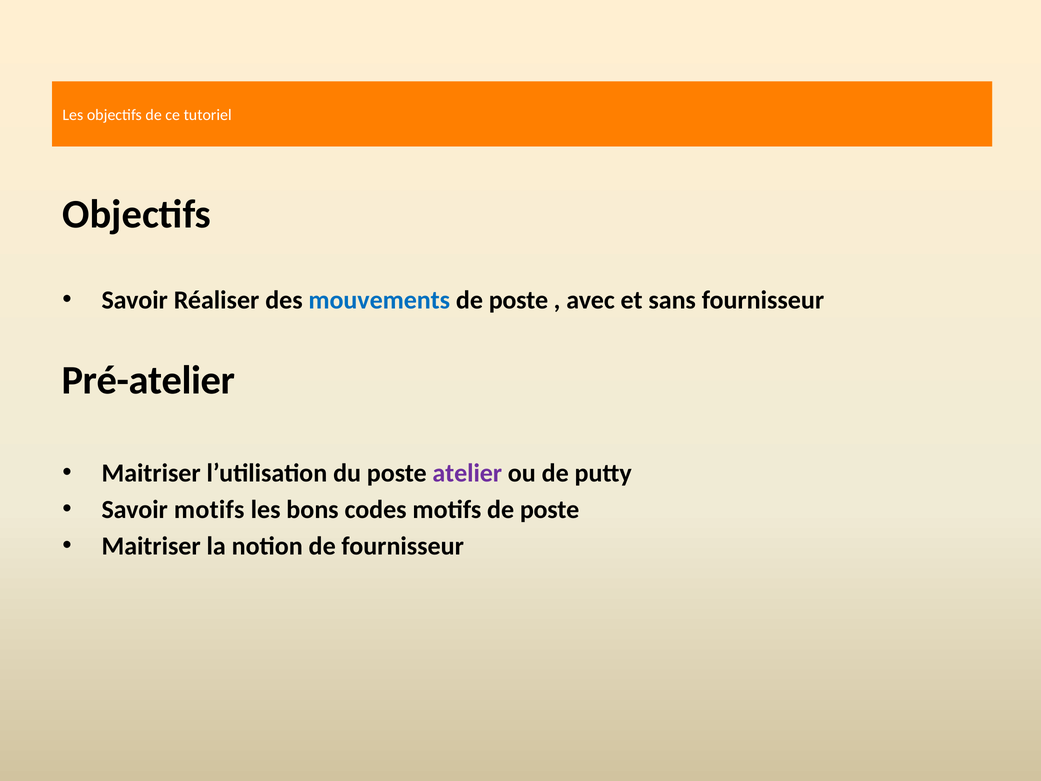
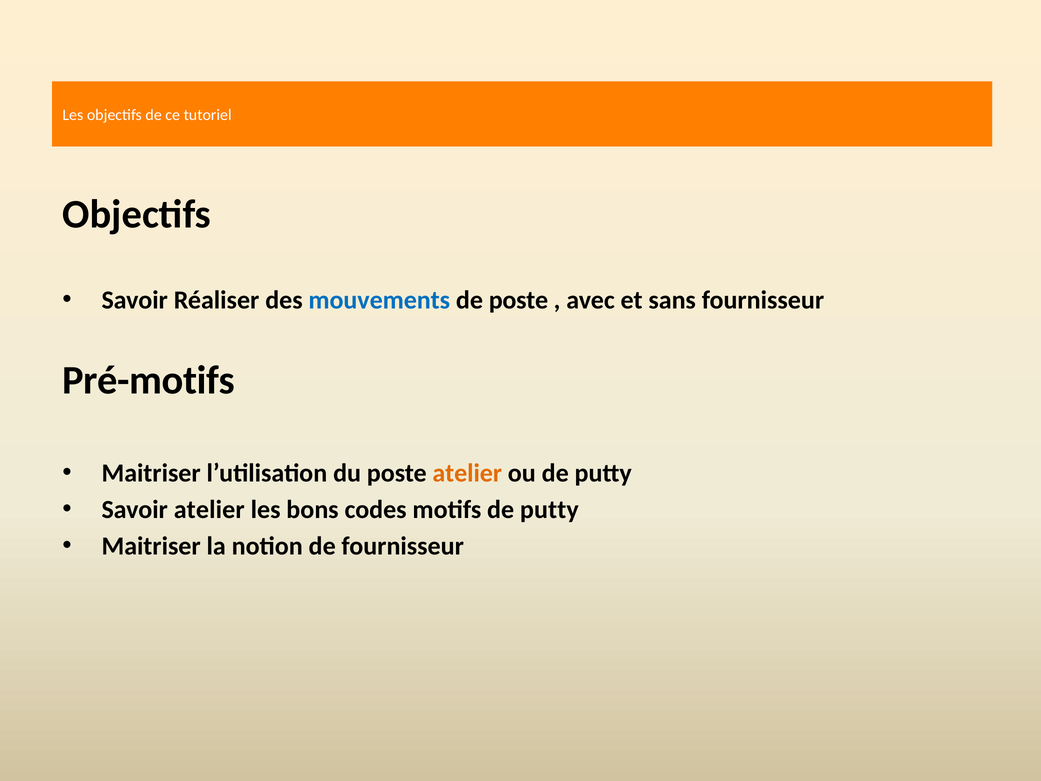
Pré-atelier: Pré-atelier -> Pré-motifs
atelier at (467, 473) colour: purple -> orange
Savoir motifs: motifs -> atelier
motifs de poste: poste -> putty
